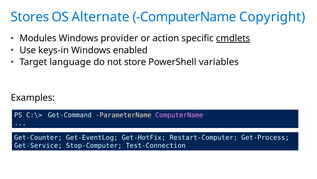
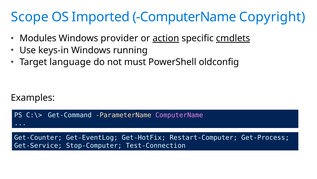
Stores: Stores -> Scope
Alternate: Alternate -> Imported
action underline: none -> present
enabled: enabled -> running
store: store -> must
variables: variables -> oldconfig
